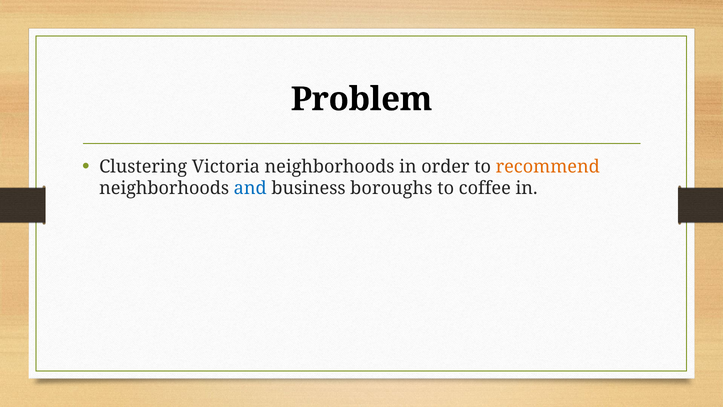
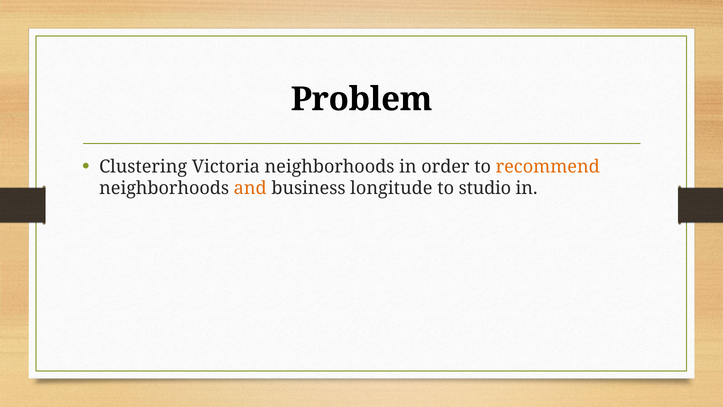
and colour: blue -> orange
boroughs: boroughs -> longitude
coffee: coffee -> studio
